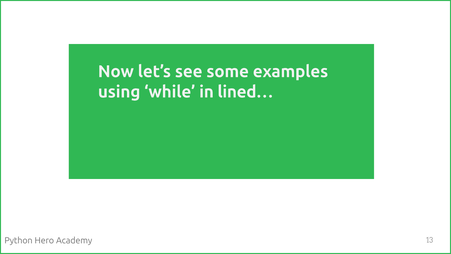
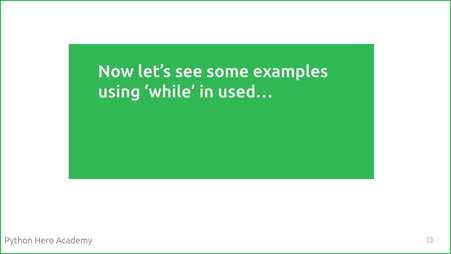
lined…: lined… -> used…
